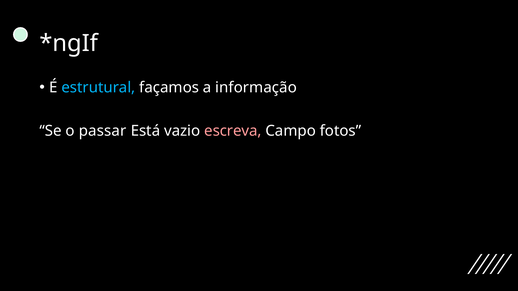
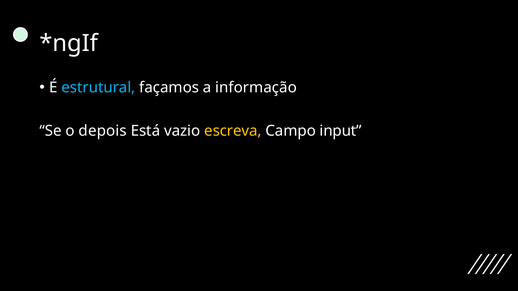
passar: passar -> depois
escreva colour: pink -> yellow
fotos: fotos -> input
